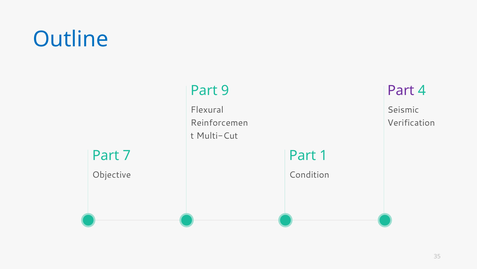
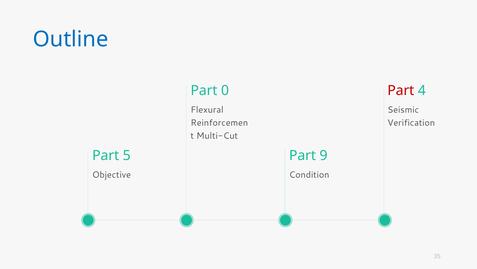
9: 9 -> 0
Part at (401, 90) colour: purple -> red
7: 7 -> 5
1: 1 -> 9
